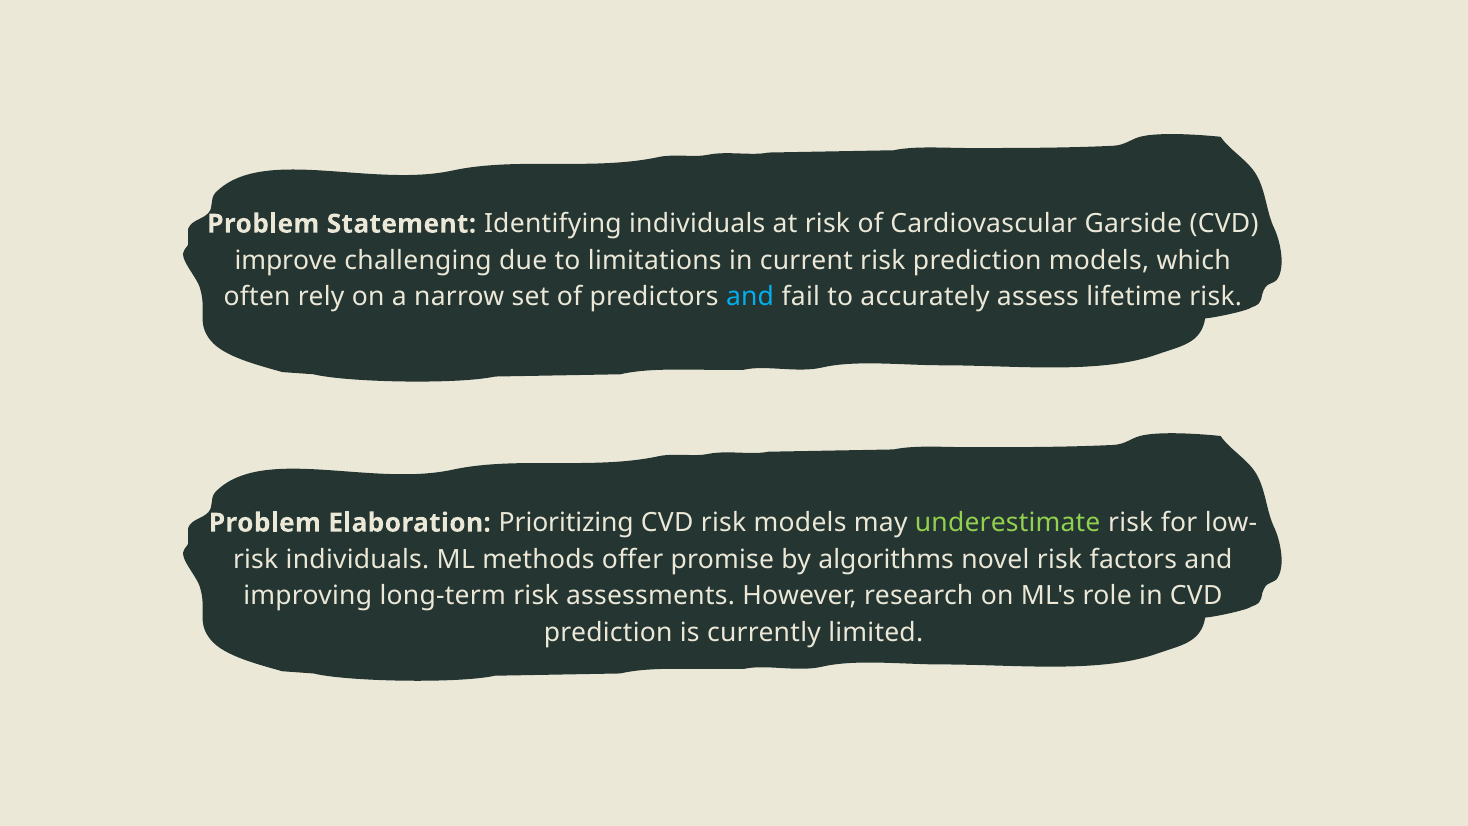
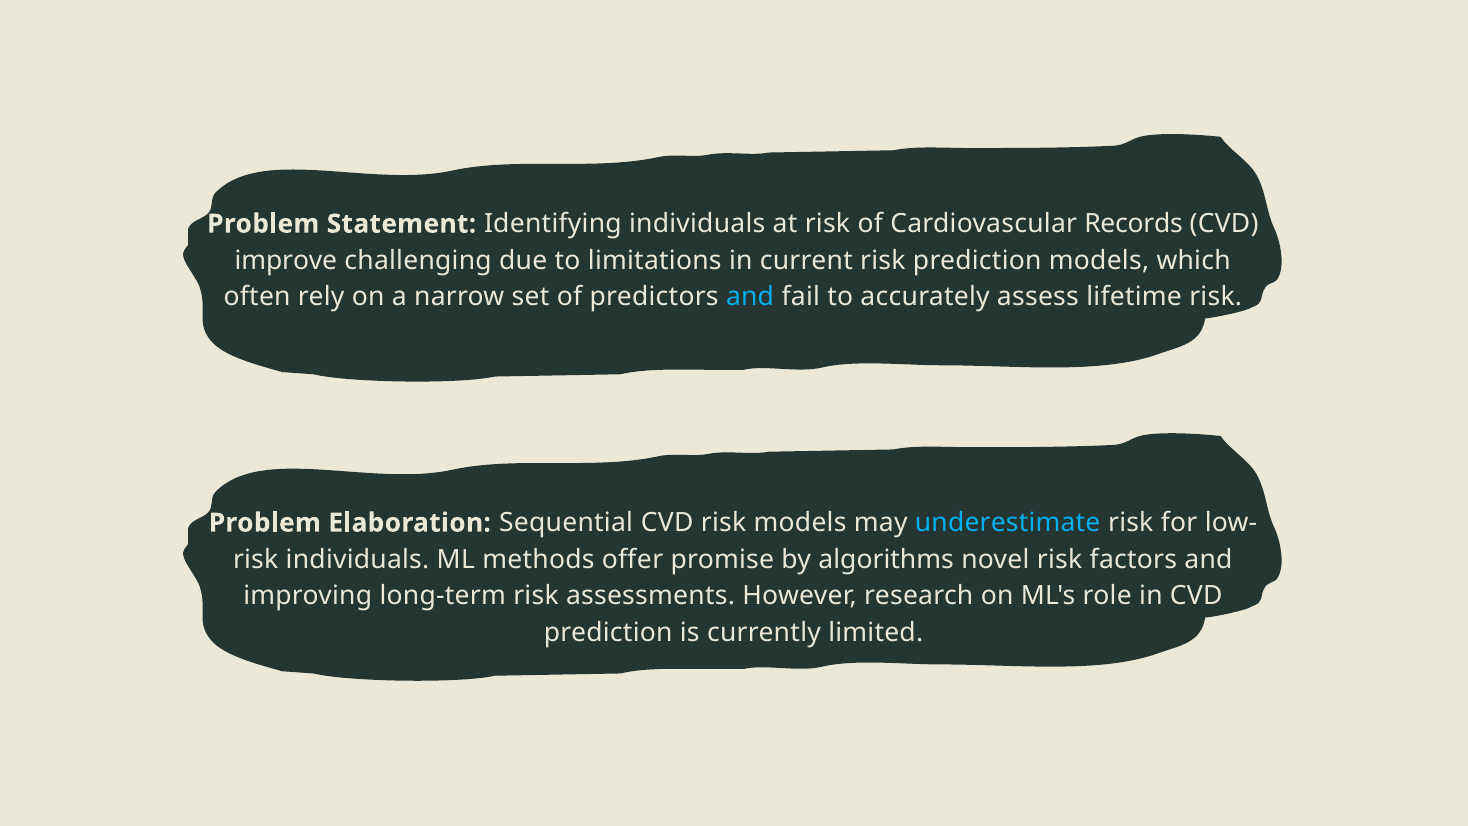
Garside: Garside -> Records
Prioritizing: Prioritizing -> Sequential
underestimate colour: light green -> light blue
